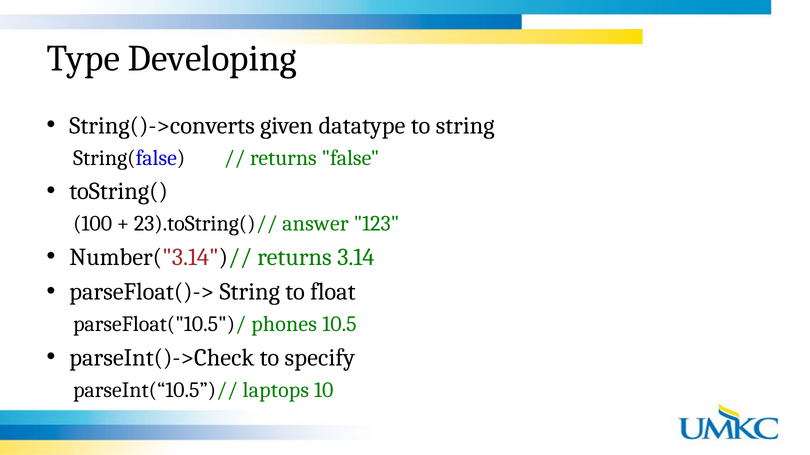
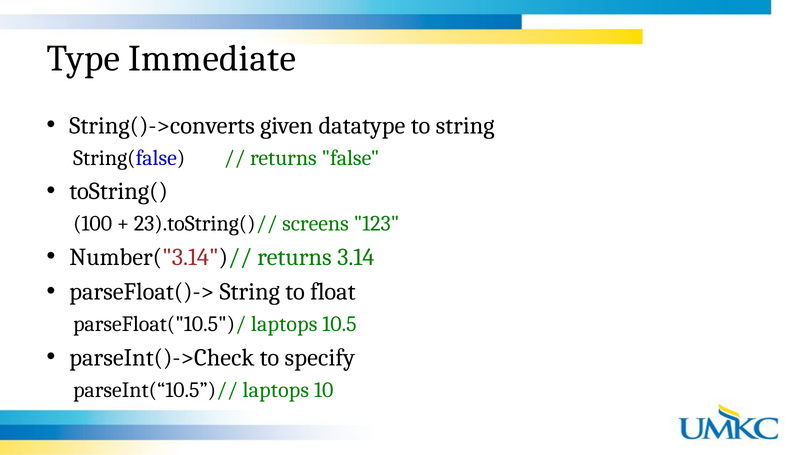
Developing: Developing -> Immediate
answer: answer -> screens
parseFloat("10.5")/ phones: phones -> laptops
